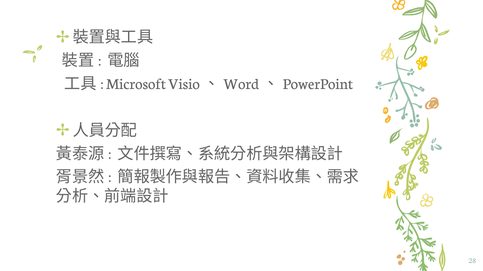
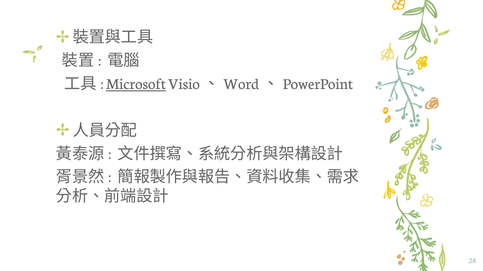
Microsoft underline: none -> present
